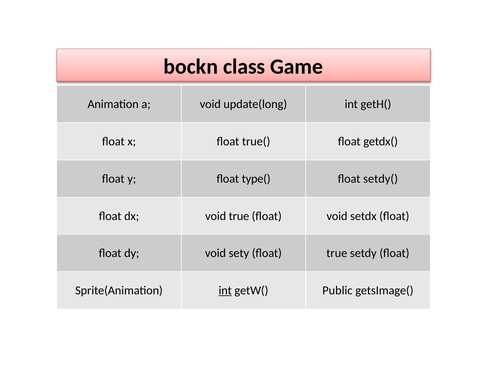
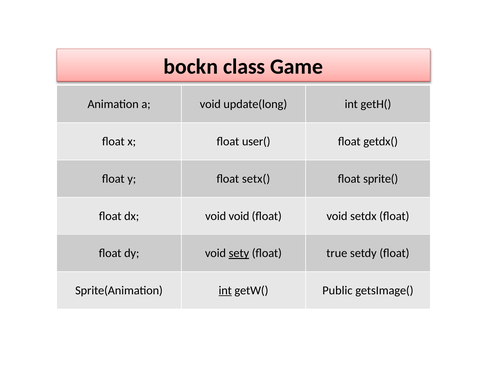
true(: true( -> user(
type(: type( -> setx(
setdy(: setdy( -> sprite(
void true: true -> void
sety underline: none -> present
